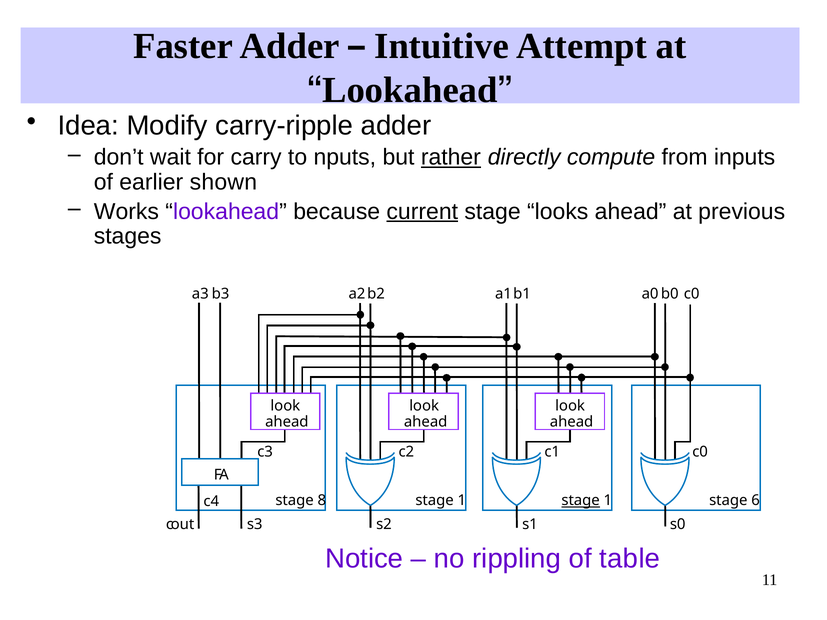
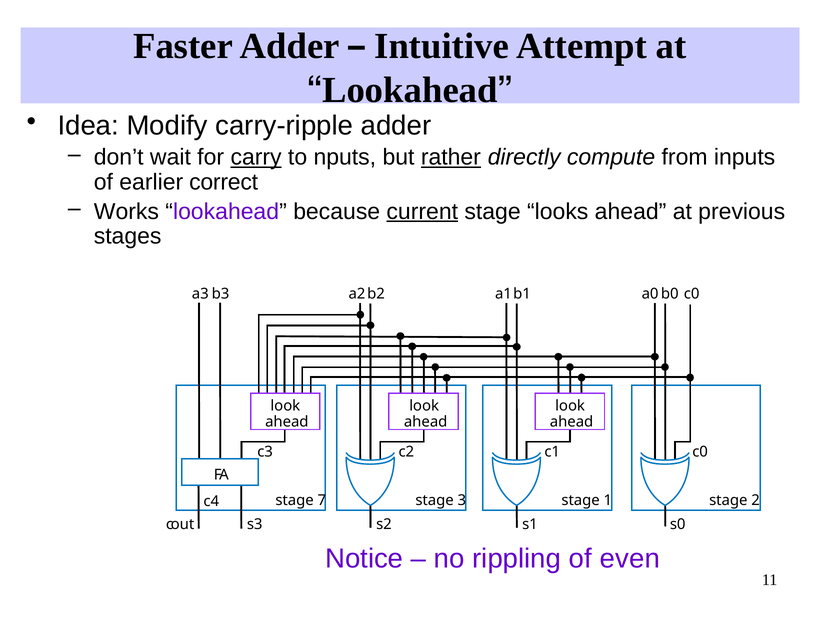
carry underline: none -> present
shown: shown -> correct
8: 8 -> 7
1 at (462, 501): 1 -> 3
stage at (581, 501) underline: present -> none
6: 6 -> 2
table: table -> even
